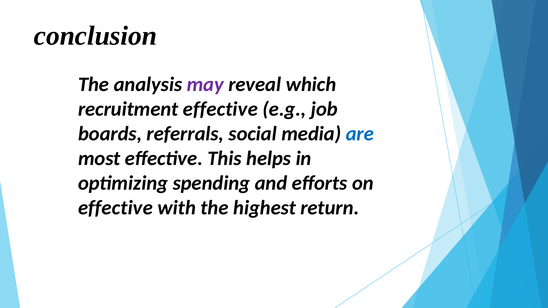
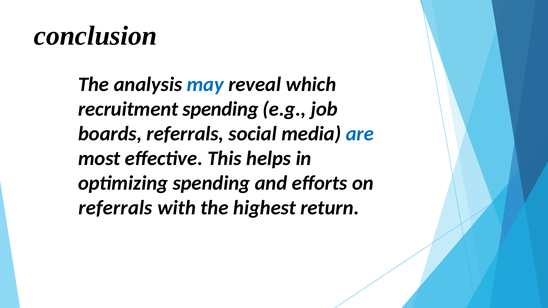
may colour: purple -> blue
recruitment effective: effective -> spending
effective at (115, 208): effective -> referrals
